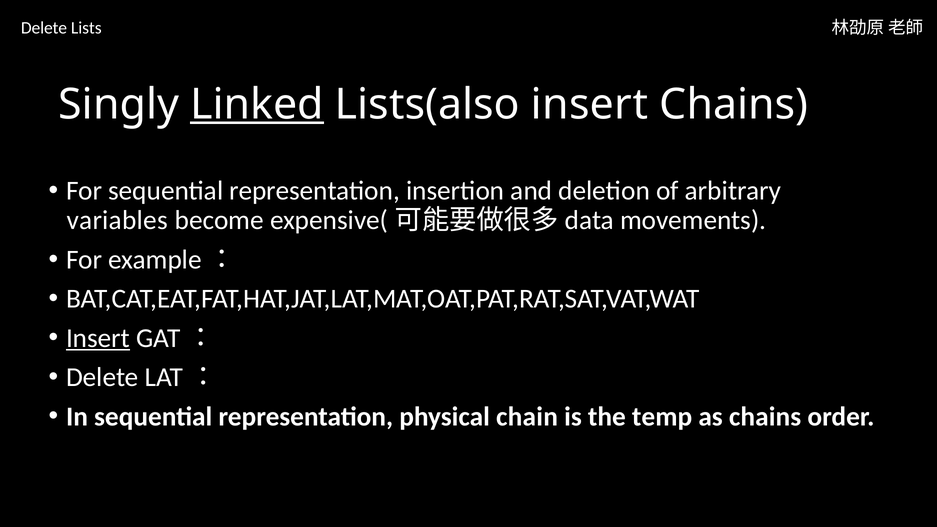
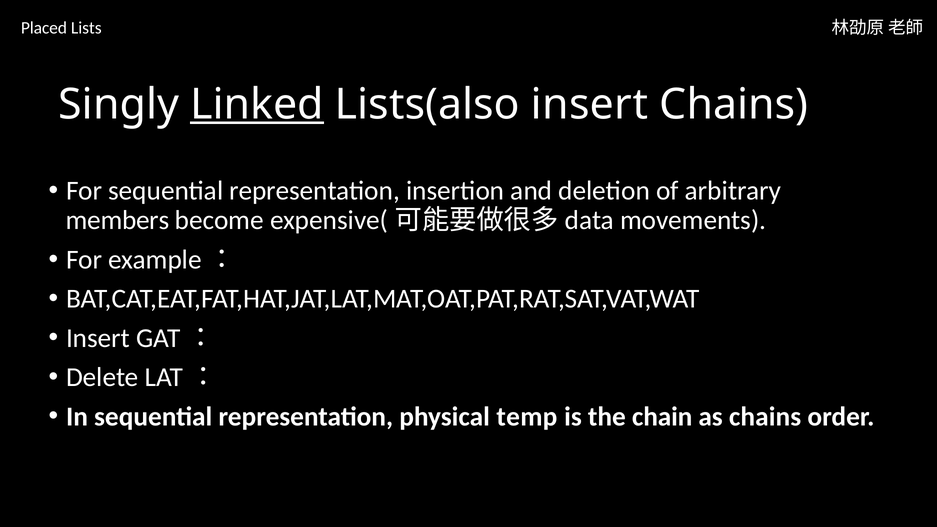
Delete at (44, 28): Delete -> Placed
variables: variables -> members
Insert at (98, 338) underline: present -> none
chain: chain -> temp
temp: temp -> chain
